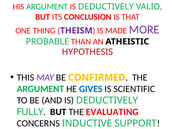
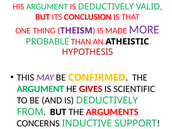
GIVES colour: blue -> red
FULLY: FULLY -> FROM
EVALUATING: EVALUATING -> ARGUMENTS
